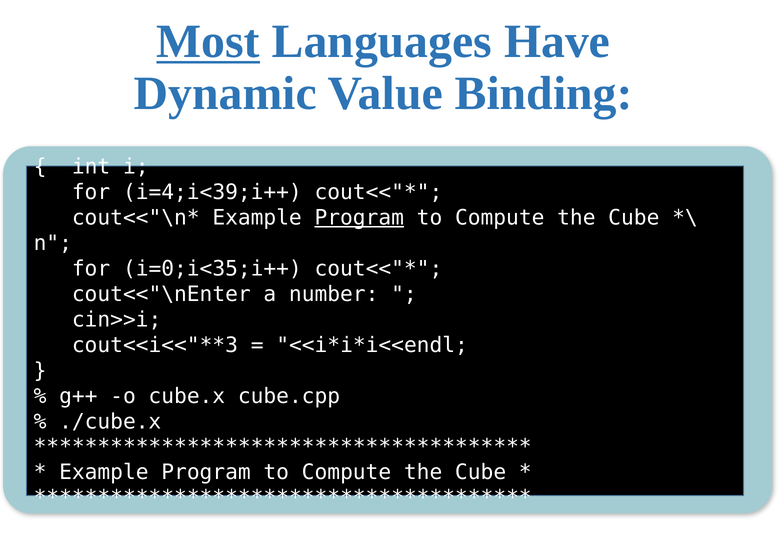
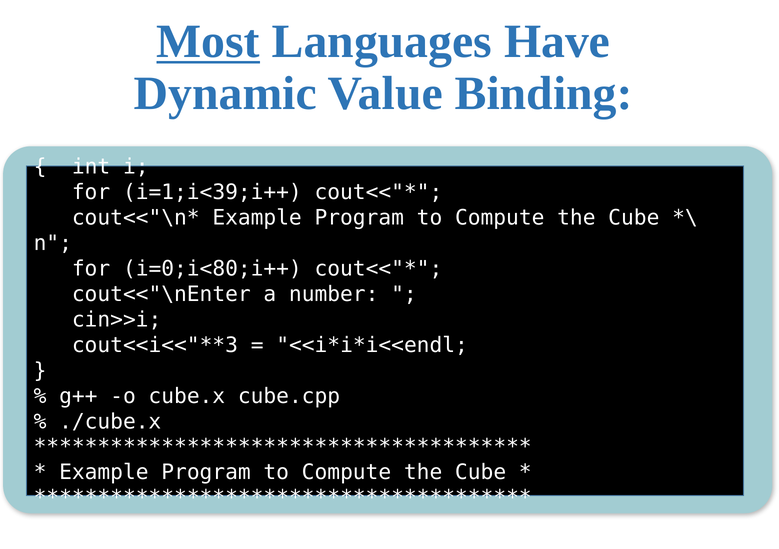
i=4;i<39;i++: i=4;i<39;i++ -> i=1;i<39;i++
Program at (359, 218) underline: present -> none
i=0;i<35;i++: i=0;i<35;i++ -> i=0;i<80;i++
